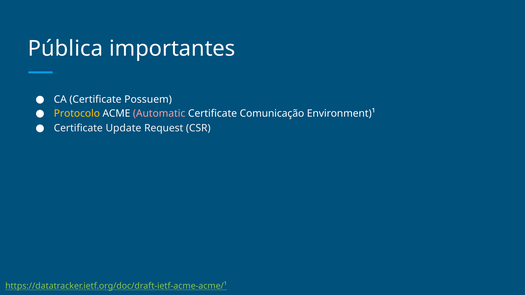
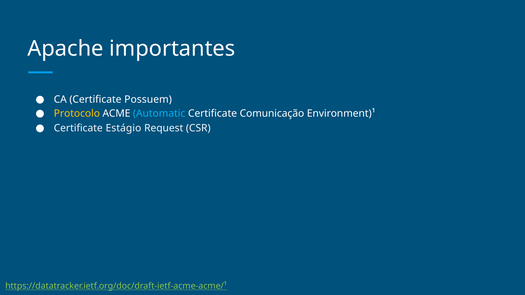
Pública: Pública -> Apache
Automatic colour: pink -> light blue
Update: Update -> Estágio
